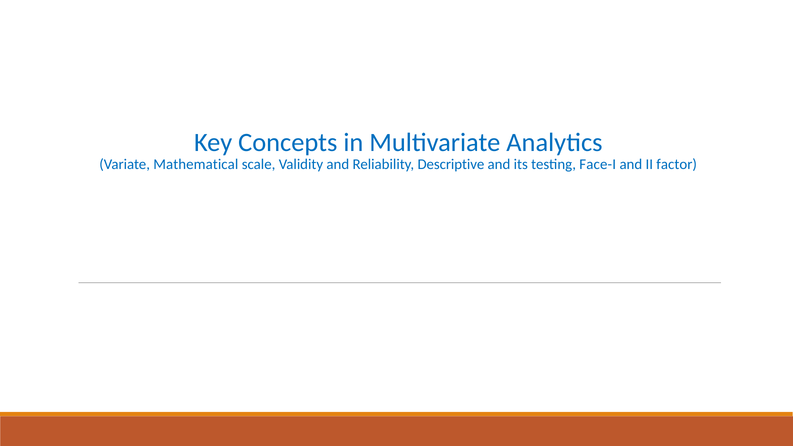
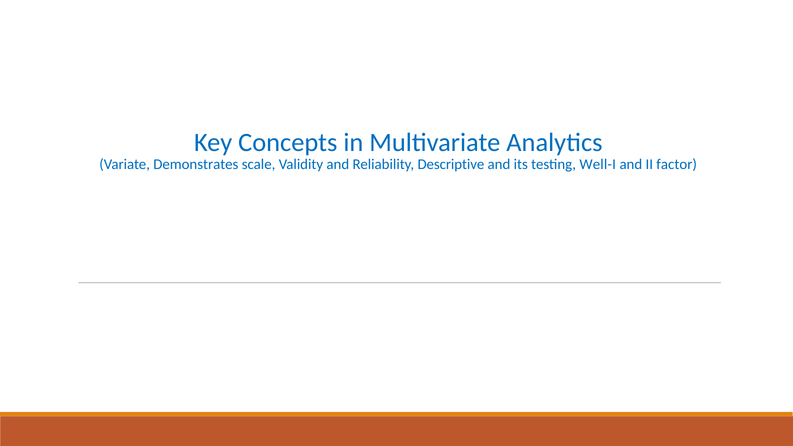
Mathematical: Mathematical -> Demonstrates
Face-I: Face-I -> Well-I
